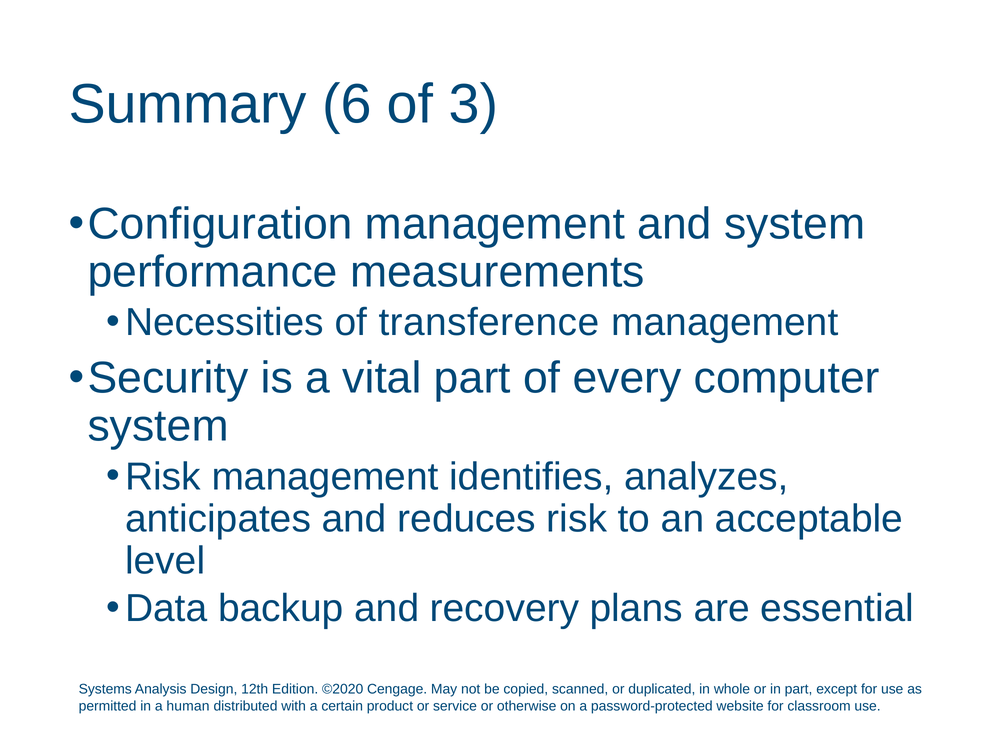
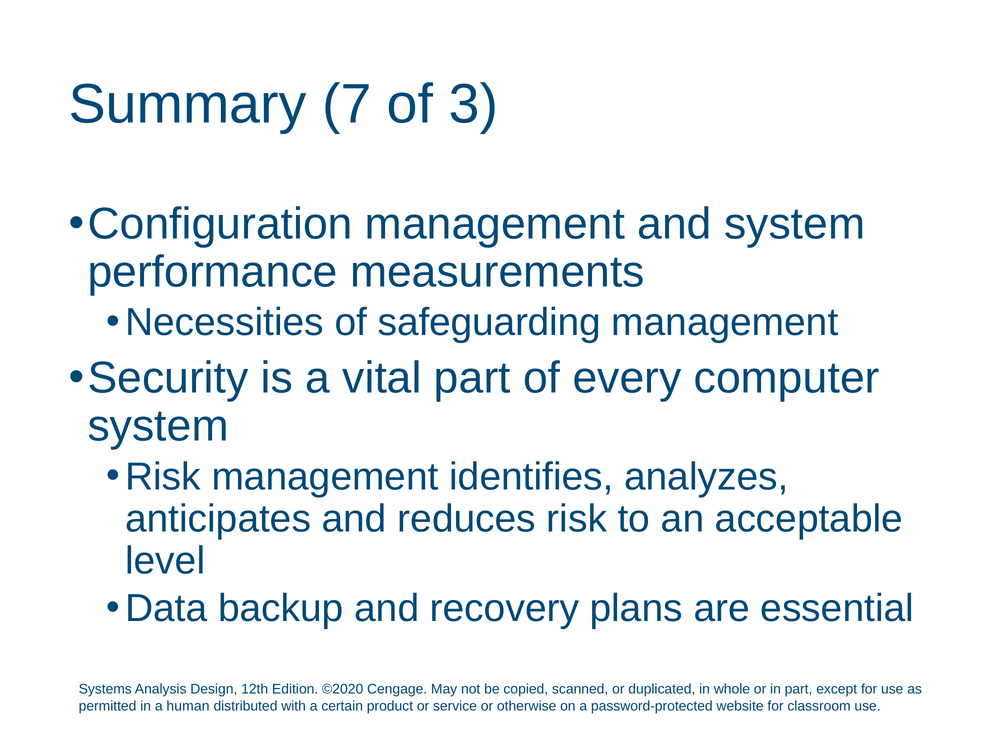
6: 6 -> 7
transference: transference -> safeguarding
